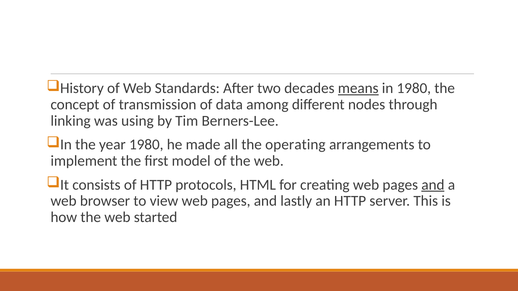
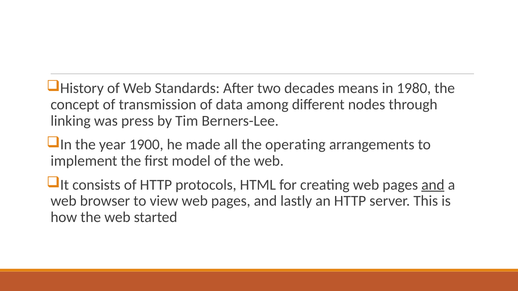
means underline: present -> none
using: using -> press
year 1980: 1980 -> 1900
